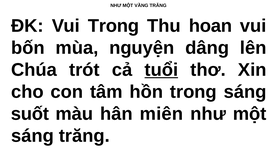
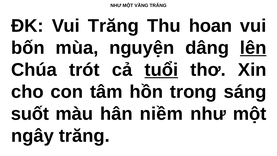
Vui Trong: Trong -> Trăng
lên underline: none -> present
miên: miên -> niềm
sáng at (32, 136): sáng -> ngây
